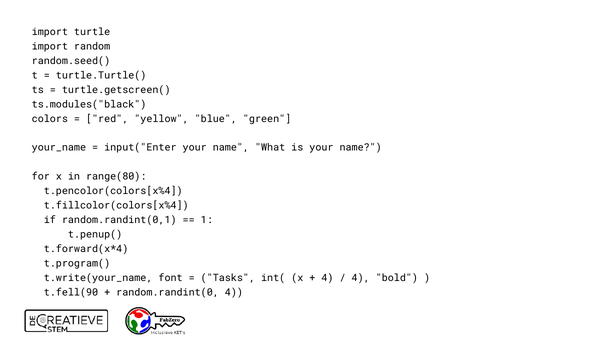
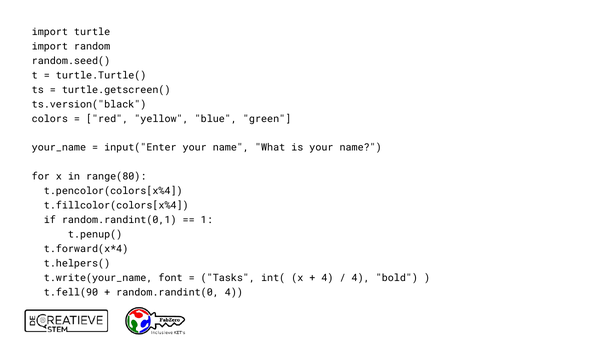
ts.modules("black: ts.modules("black -> ts.version("black
t.program(: t.program( -> t.helpers(
